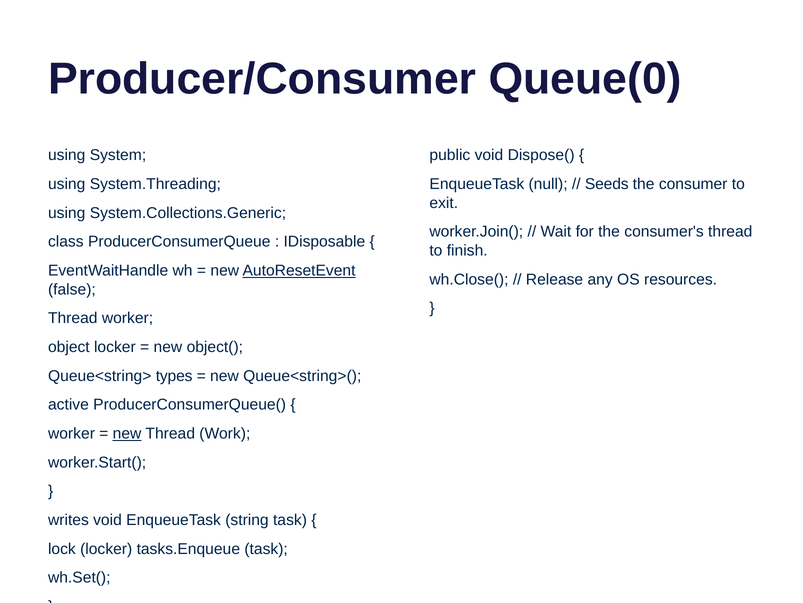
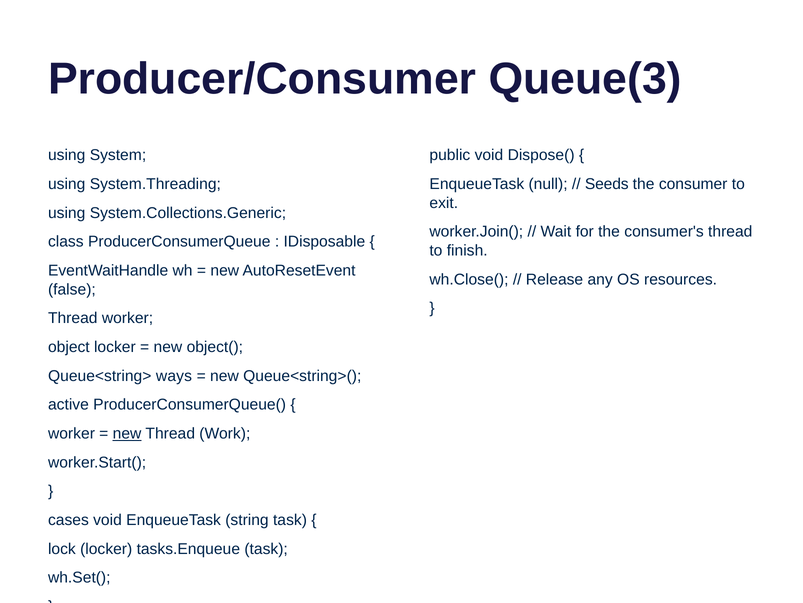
Queue(0: Queue(0 -> Queue(3
AutoResetEvent underline: present -> none
types: types -> ways
writes: writes -> cases
